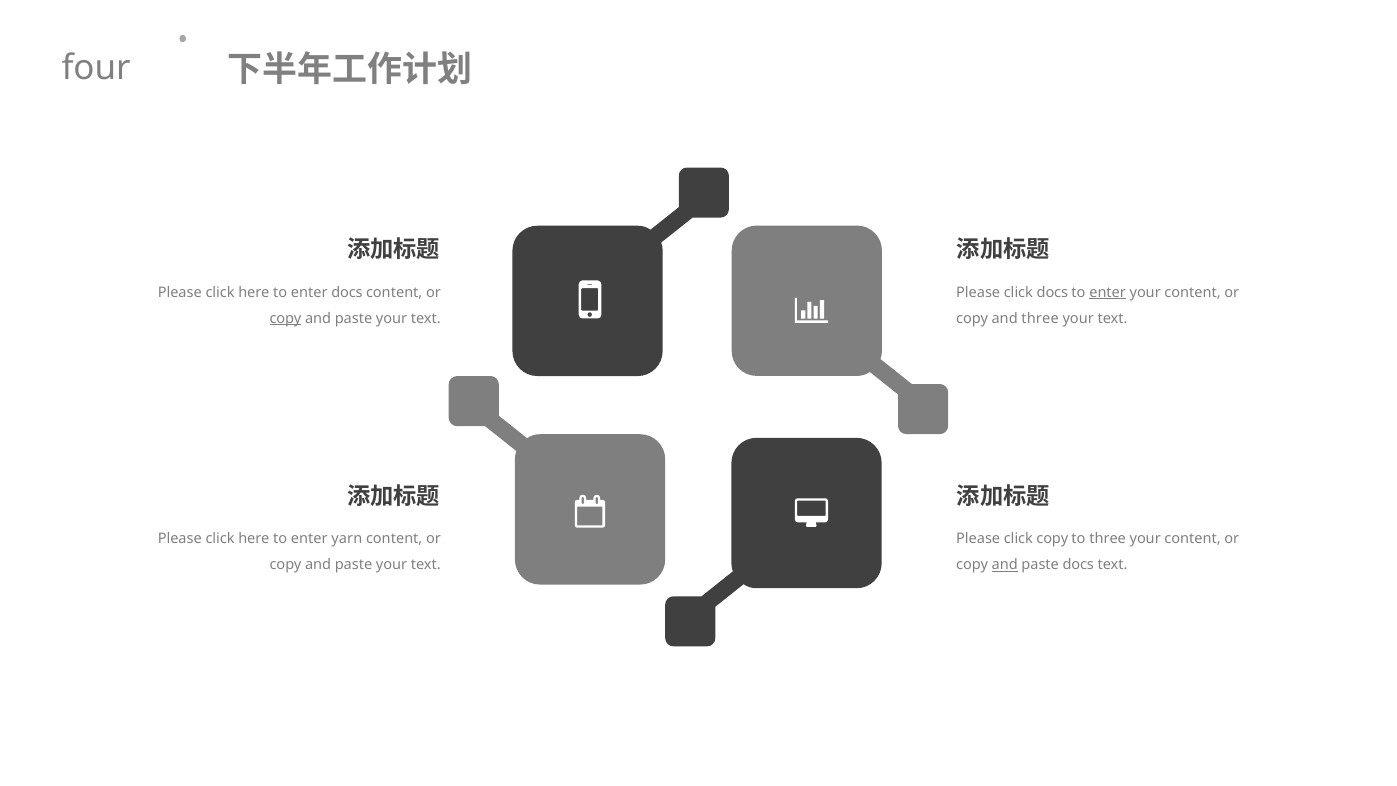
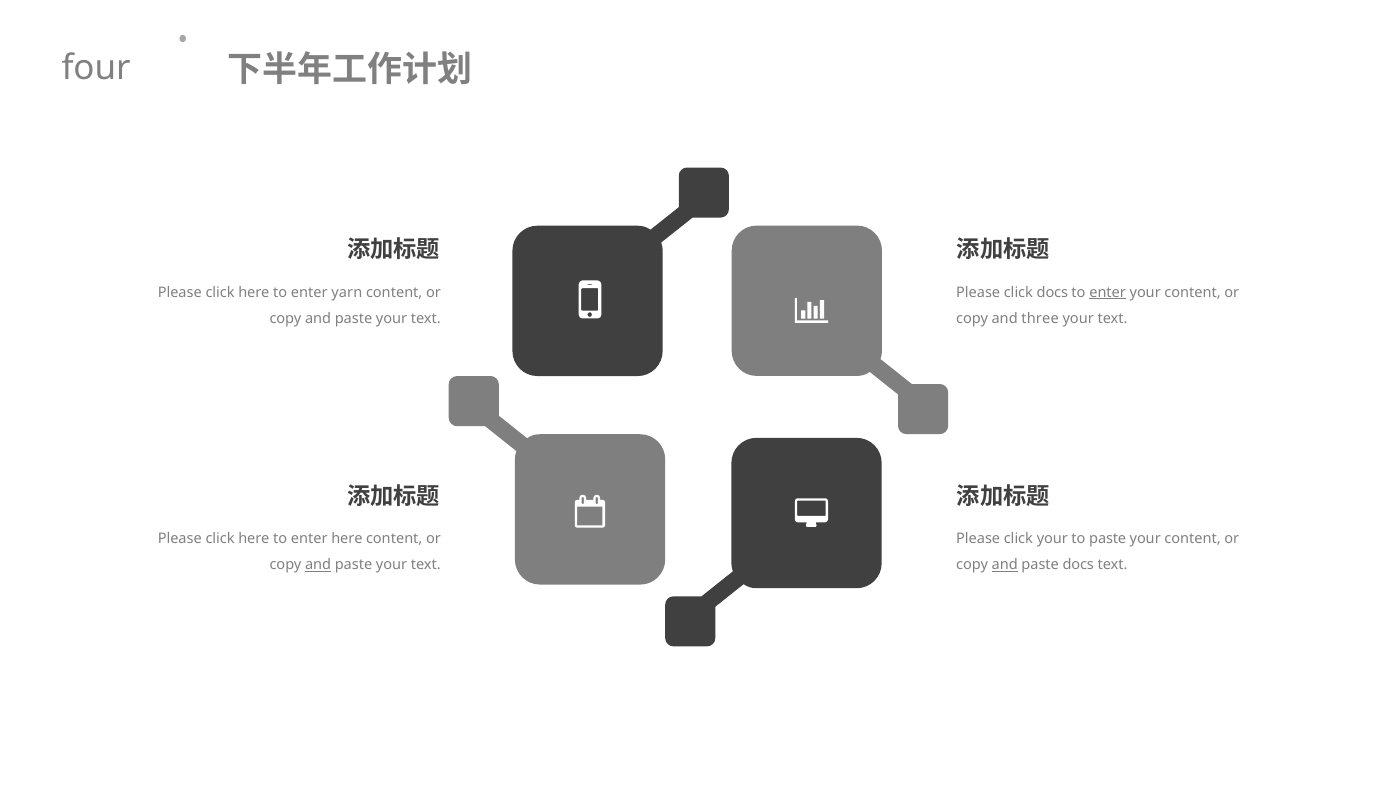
enter docs: docs -> yarn
copy at (286, 318) underline: present -> none
enter yarn: yarn -> here
click copy: copy -> your
to three: three -> paste
and at (318, 565) underline: none -> present
